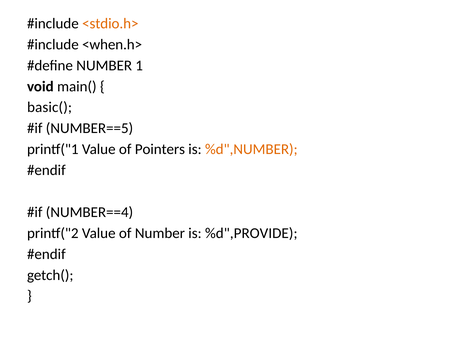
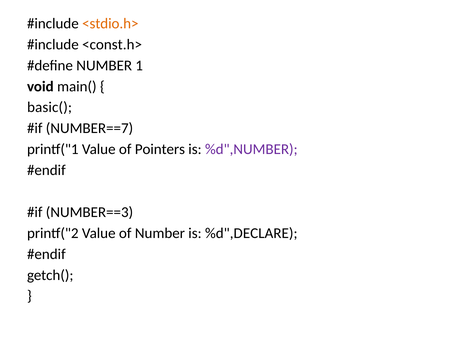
<when.h>: <when.h> -> <const.h>
NUMBER==5: NUMBER==5 -> NUMBER==7
%d",NUMBER colour: orange -> purple
NUMBER==4: NUMBER==4 -> NUMBER==3
%d",PROVIDE: %d",PROVIDE -> %d",DECLARE
